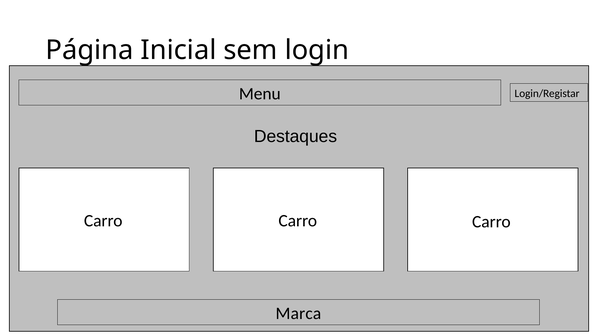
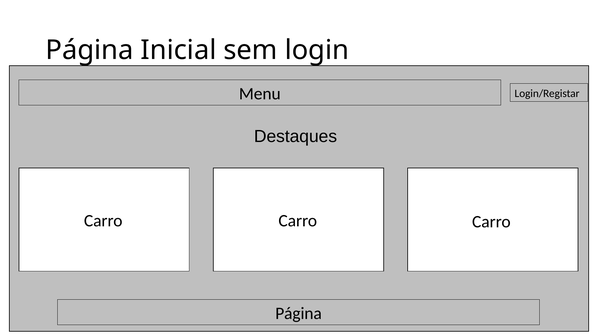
Marca at (298, 313): Marca -> Página
